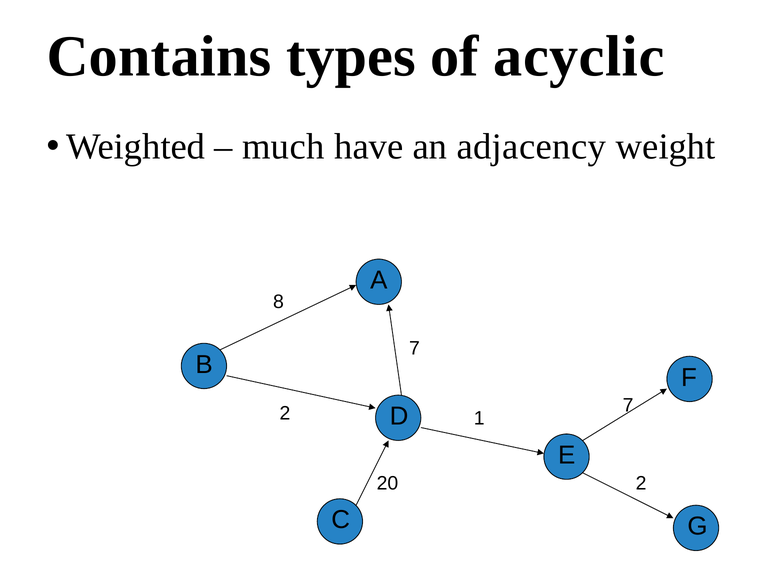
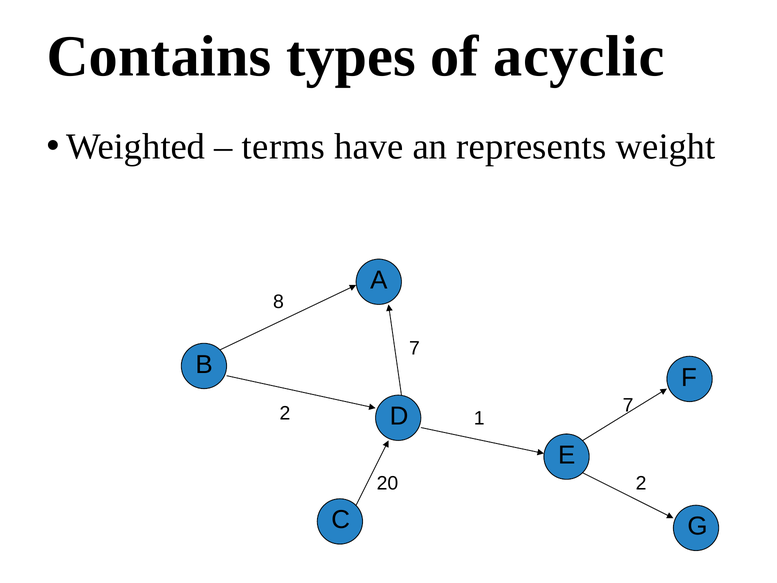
much: much -> terms
adjacency: adjacency -> represents
